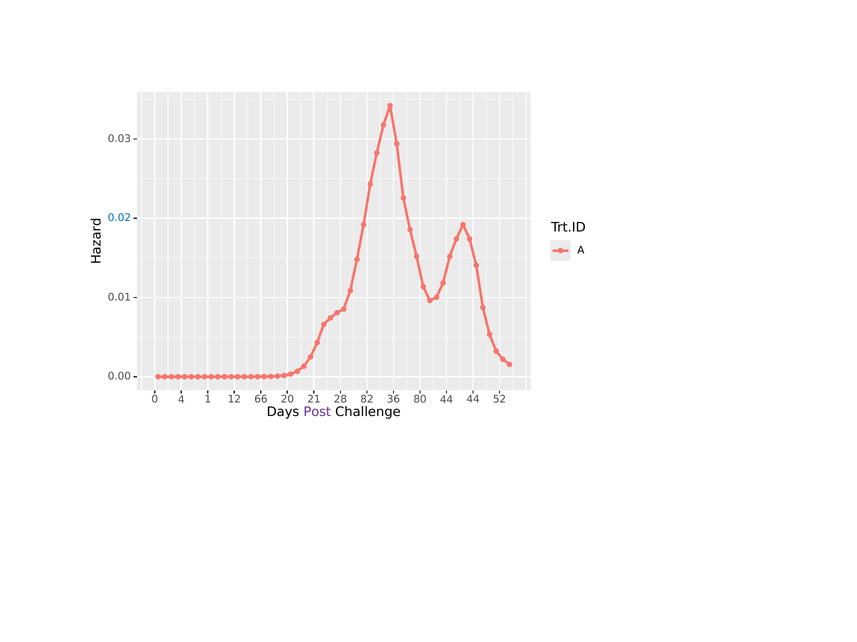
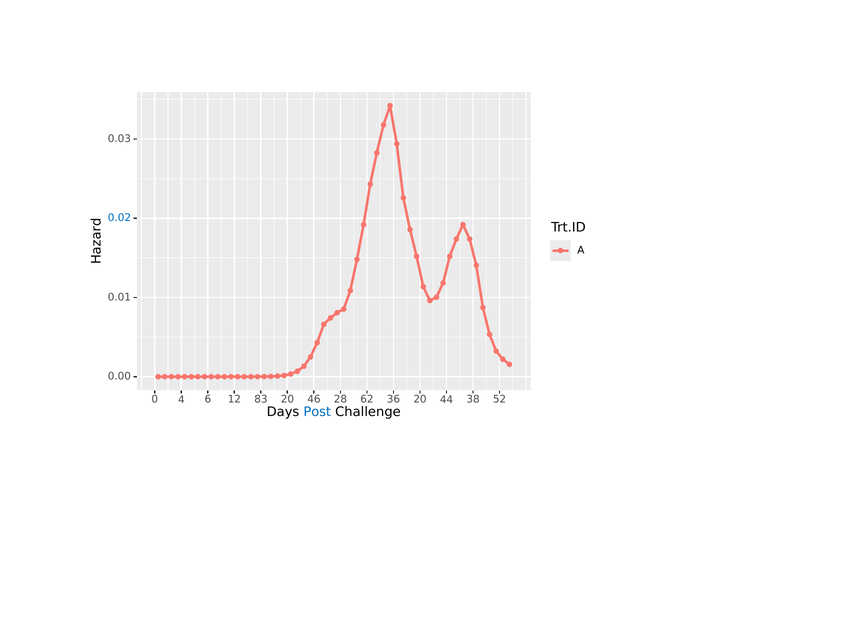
1: 1 -> 6
66: 66 -> 83
21: 21 -> 46
82: 82 -> 62
36 80: 80 -> 20
44 44: 44 -> 38
Post colour: purple -> blue
